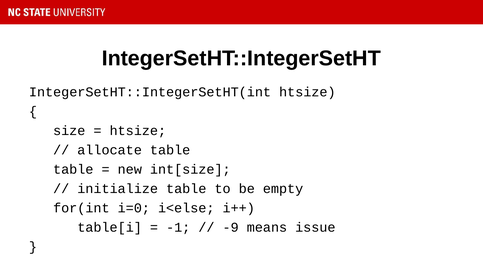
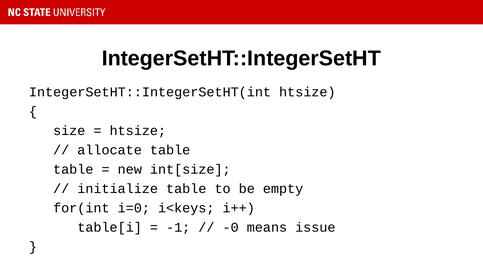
i<else: i<else -> i<keys
-9: -9 -> -0
